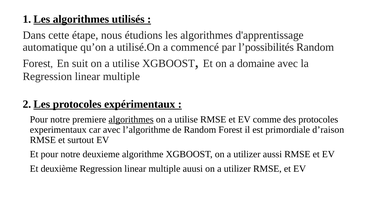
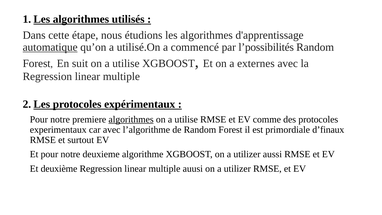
automatique underline: none -> present
domaine: domaine -> externes
d’raison: d’raison -> d’finaux
